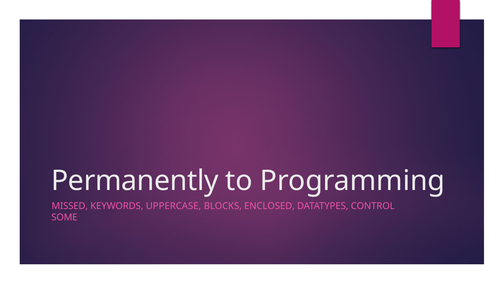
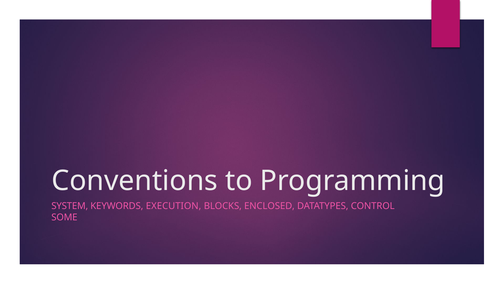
Permanently: Permanently -> Conventions
MISSED: MISSED -> SYSTEM
UPPERCASE: UPPERCASE -> EXECUTION
